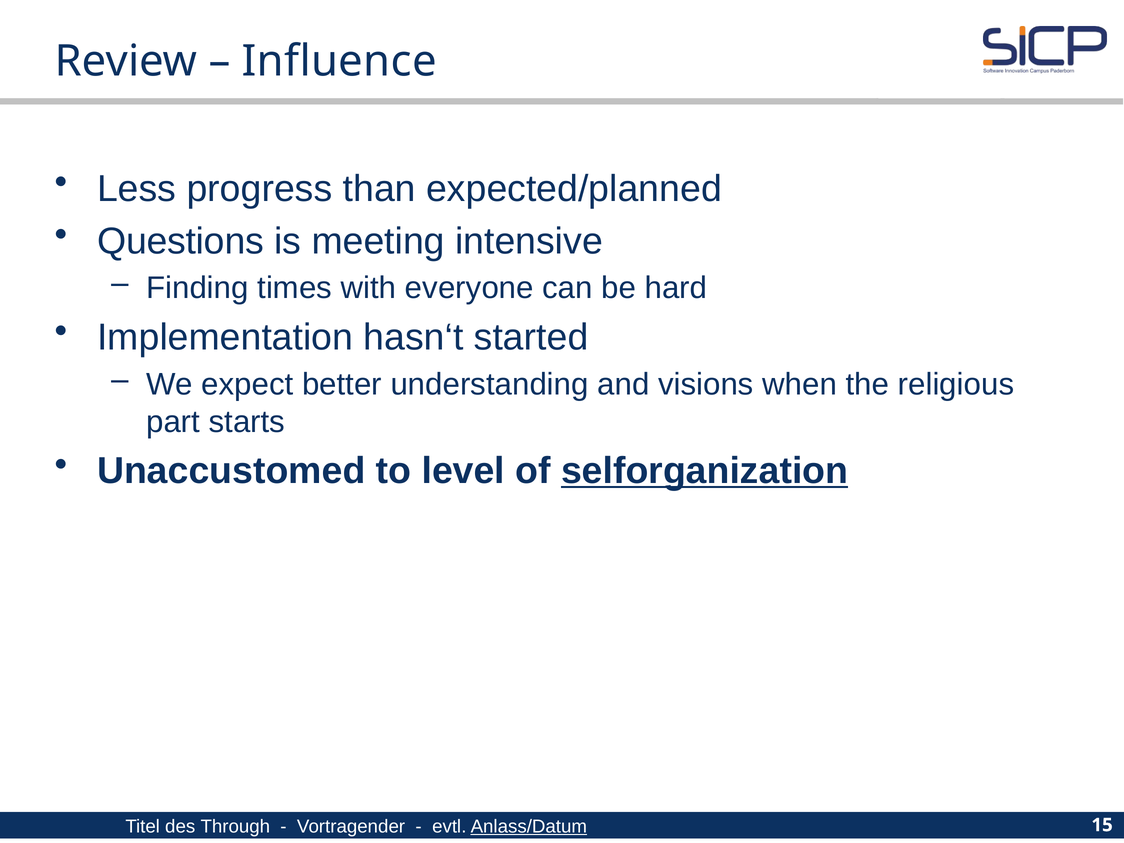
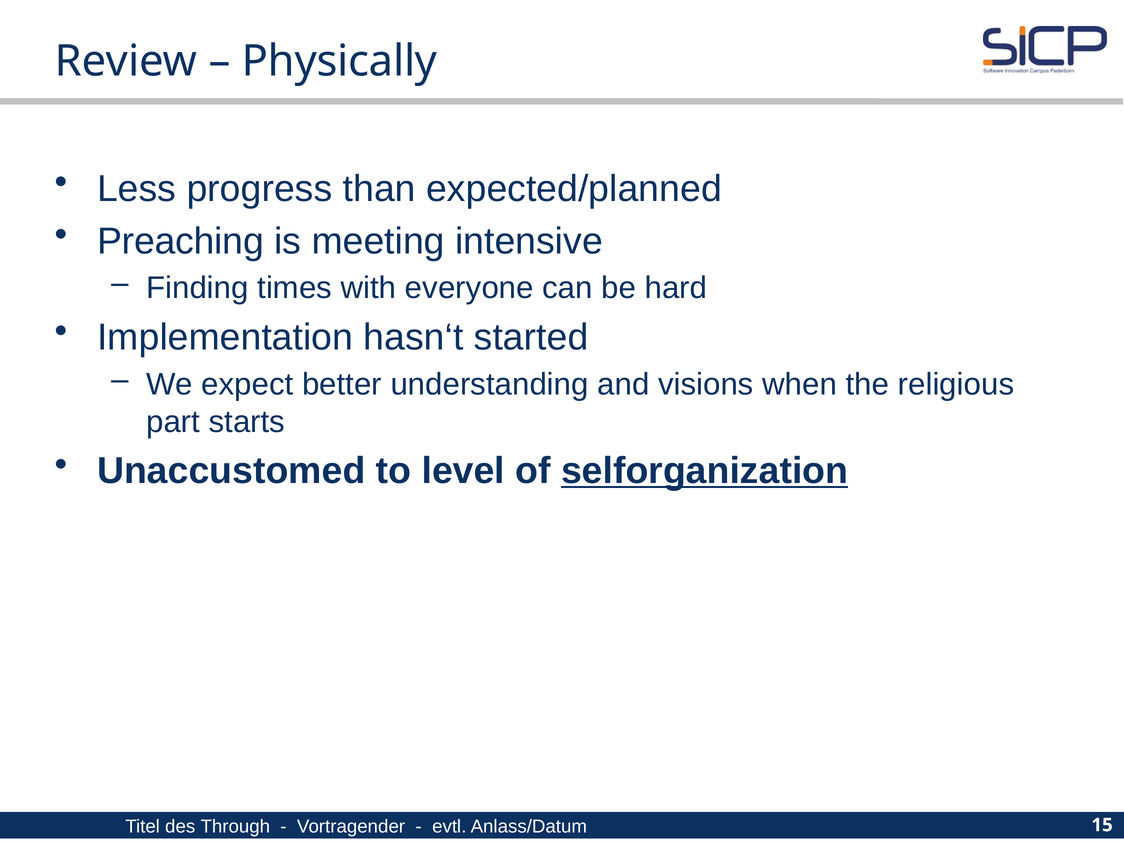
Influence: Influence -> Physically
Questions: Questions -> Preaching
Anlass/Datum underline: present -> none
